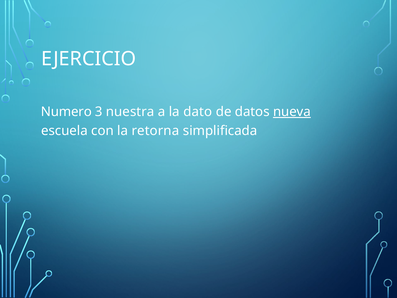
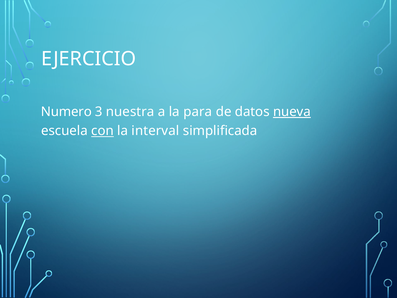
dato: dato -> para
con underline: none -> present
retorna: retorna -> interval
